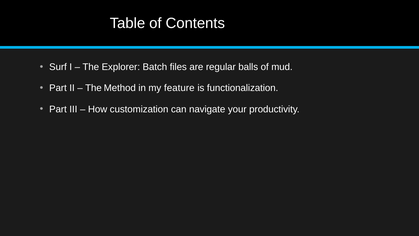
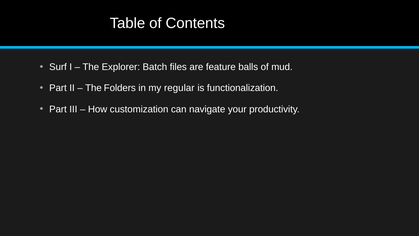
regular: regular -> feature
Method: Method -> Folders
feature: feature -> regular
